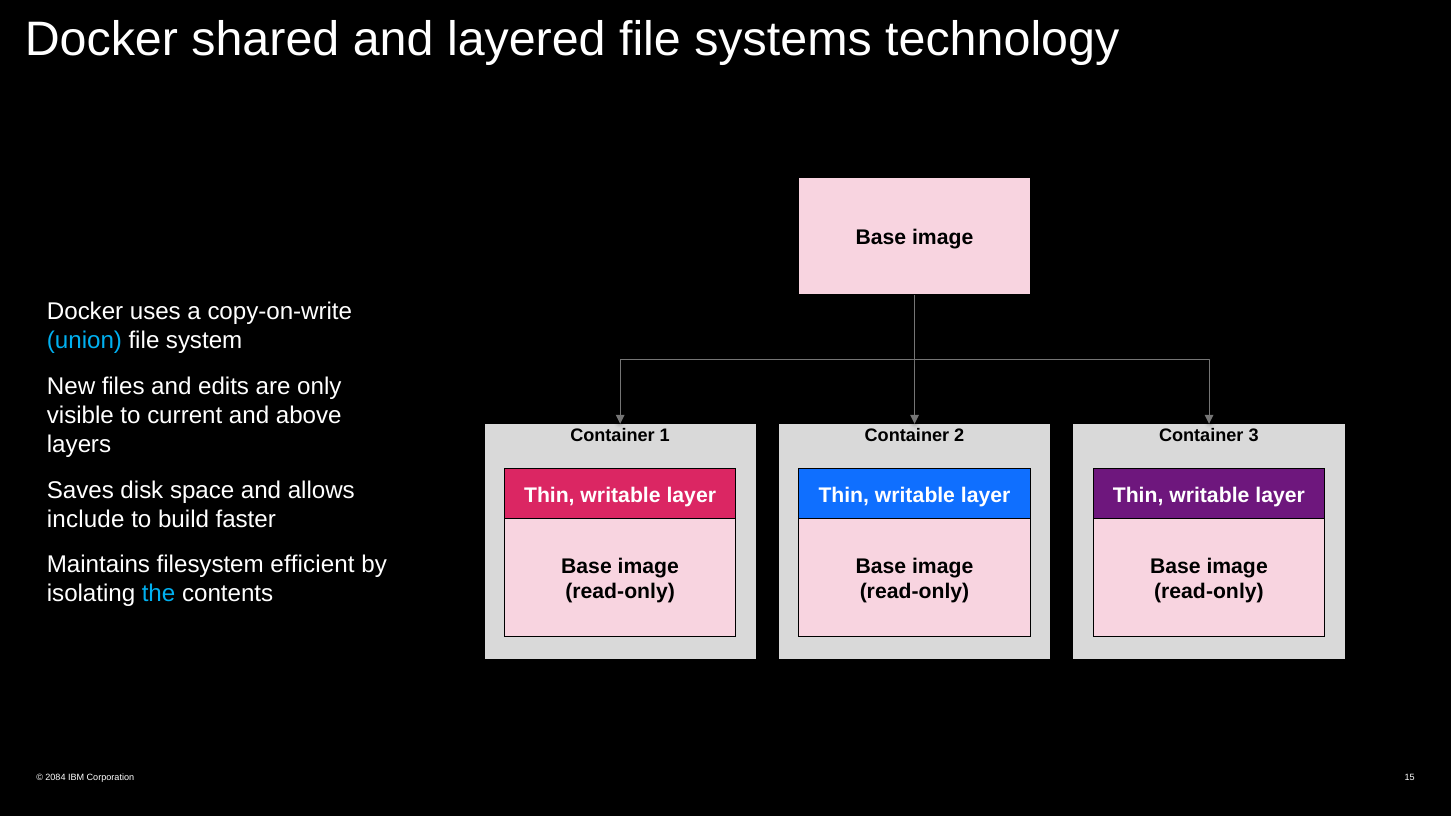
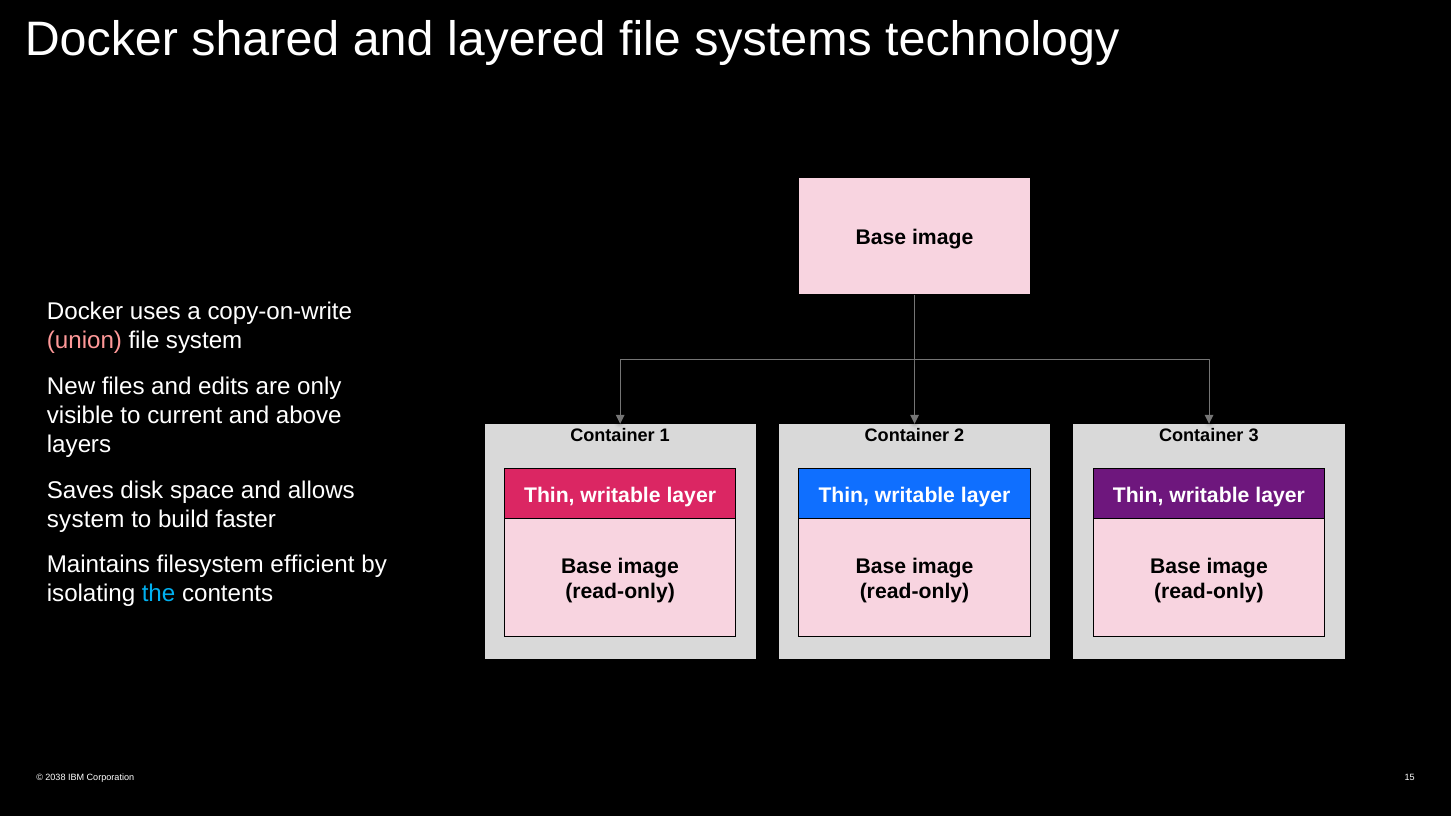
union colour: light blue -> pink
include at (86, 519): include -> system
2084: 2084 -> 2038
